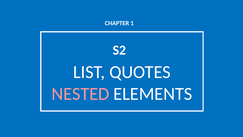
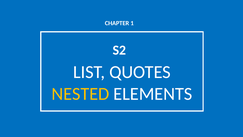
NESTED colour: pink -> yellow
